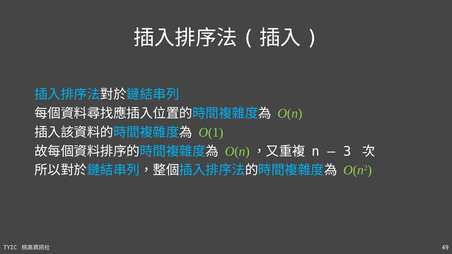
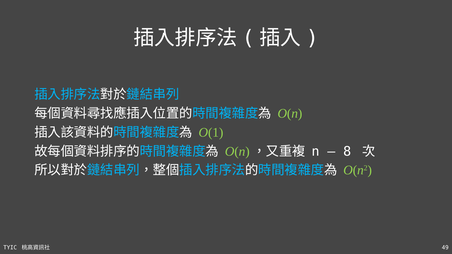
3: 3 -> 8
